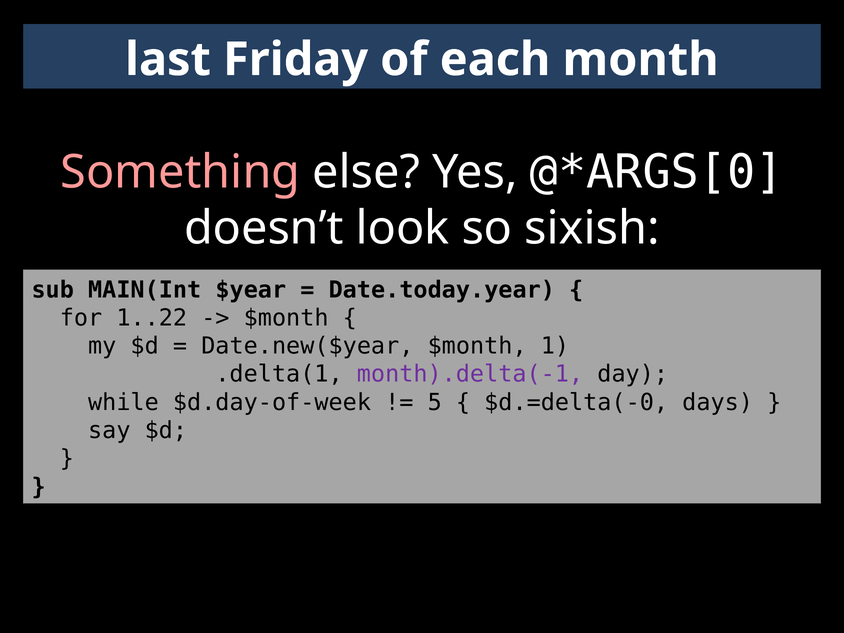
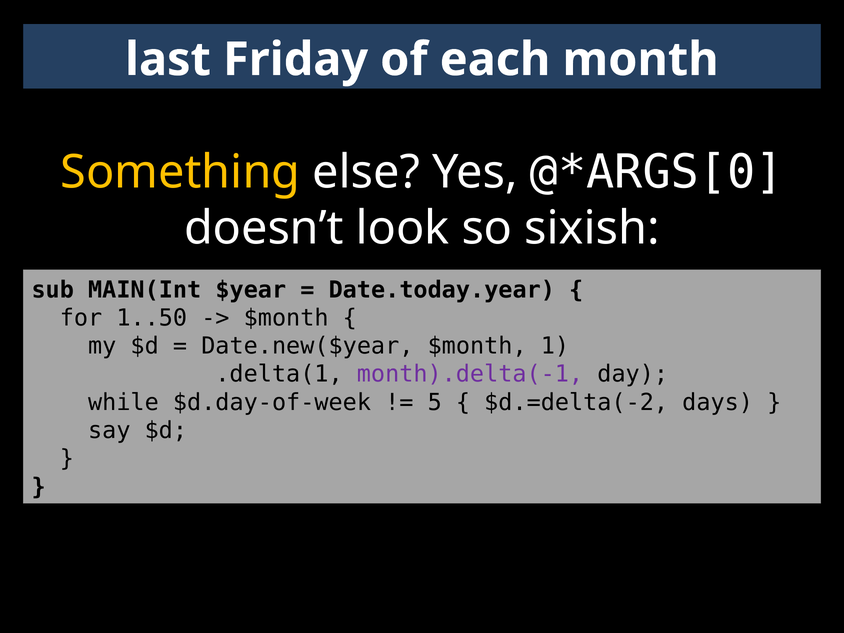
Something colour: pink -> yellow
1..22: 1..22 -> 1..50
$d.=delta(-0: $d.=delta(-0 -> $d.=delta(-2
